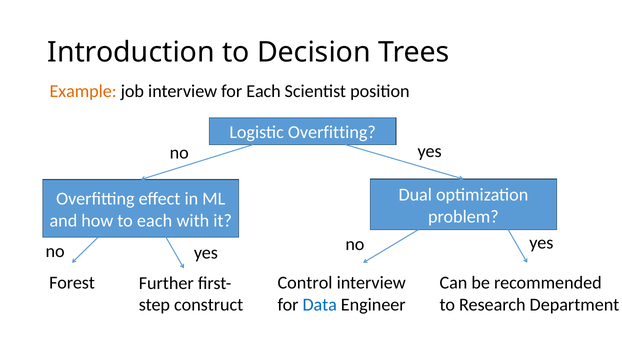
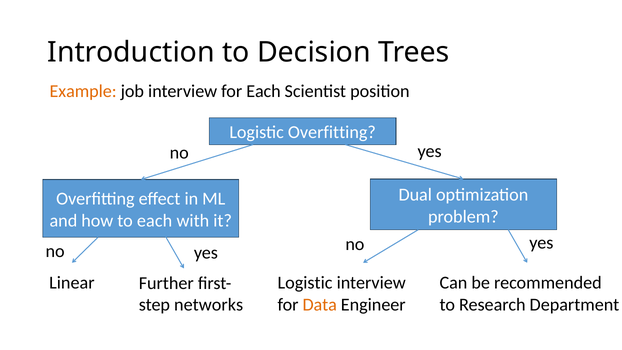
Forest: Forest -> Linear
Control at (305, 283): Control -> Logistic
Data colour: blue -> orange
construct: construct -> networks
